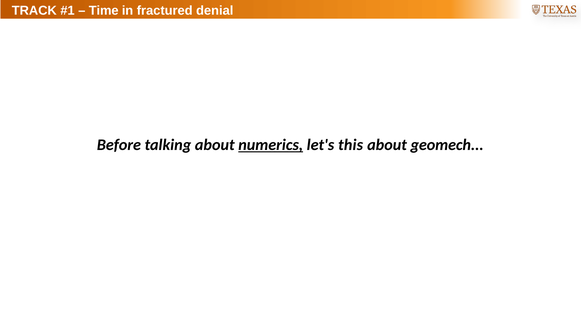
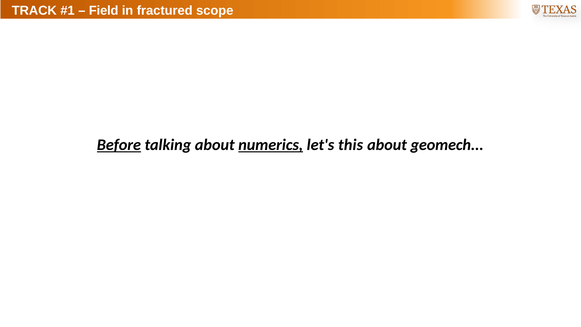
Time: Time -> Field
denial: denial -> scope
Before underline: none -> present
